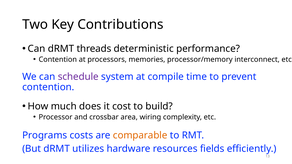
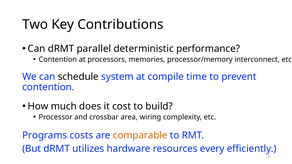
threads: threads -> parallel
schedule colour: purple -> black
fields: fields -> every
